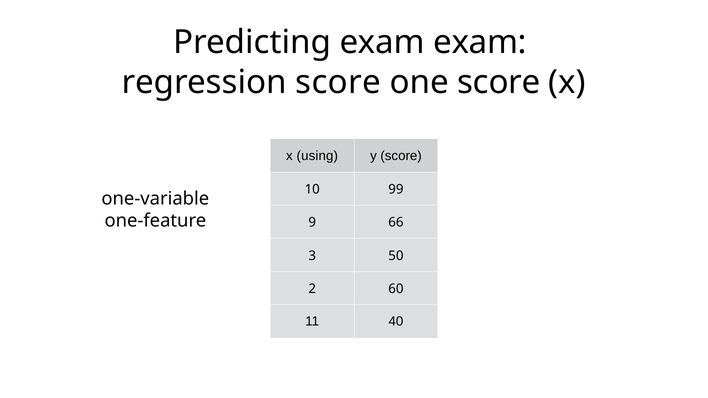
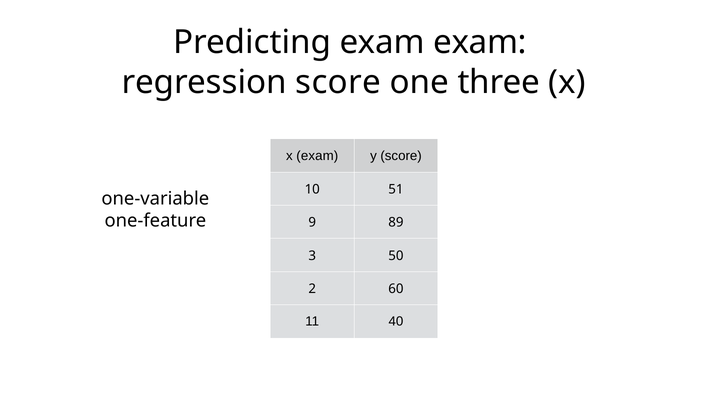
one score: score -> three
x using: using -> exam
99: 99 -> 51
66: 66 -> 89
